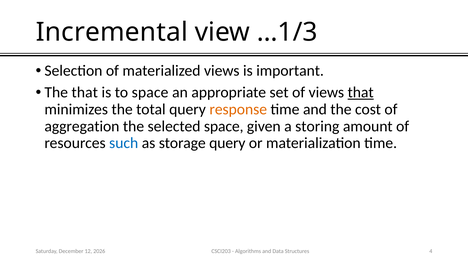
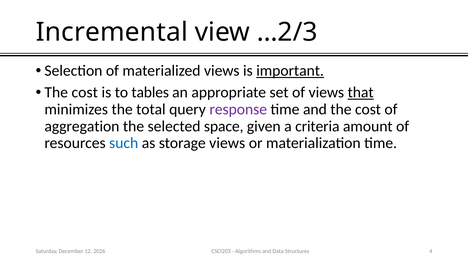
…1/3: …1/3 -> …2/3
important underline: none -> present
that at (85, 93): that -> cost
to space: space -> tables
response colour: orange -> purple
storing: storing -> criteria
storage query: query -> views
